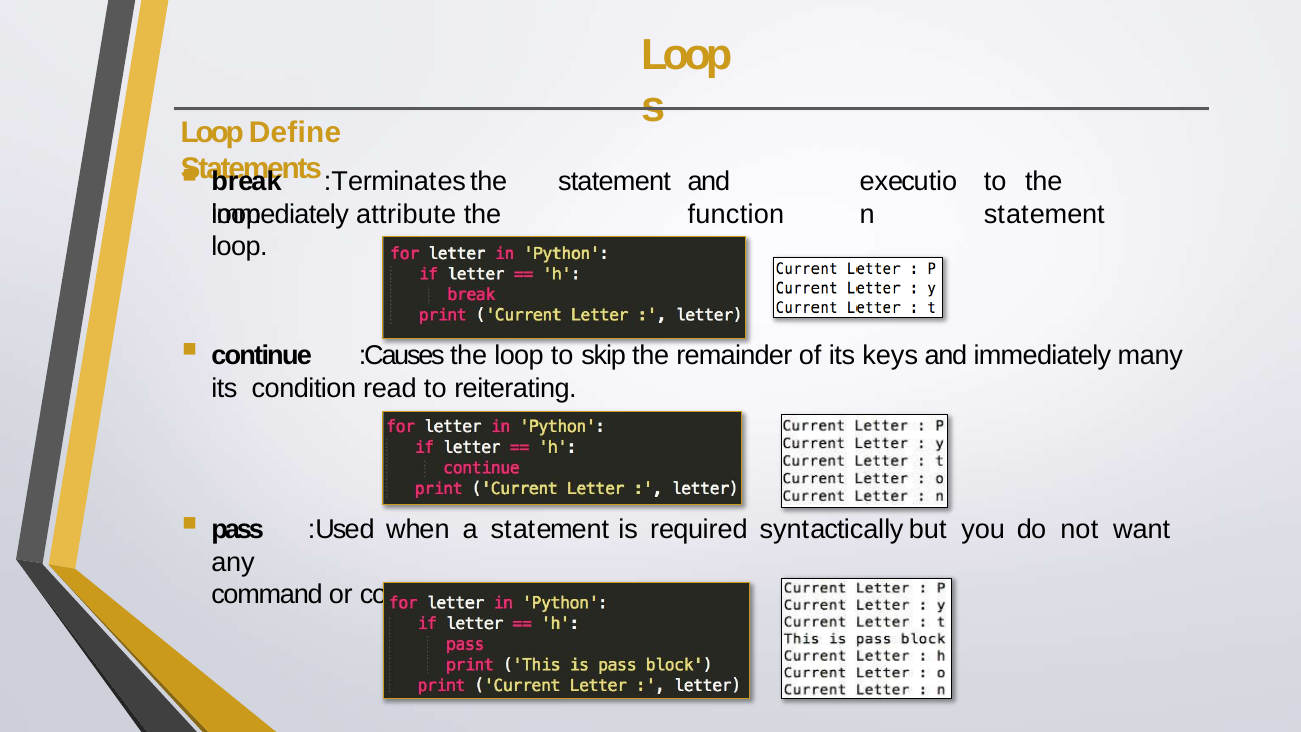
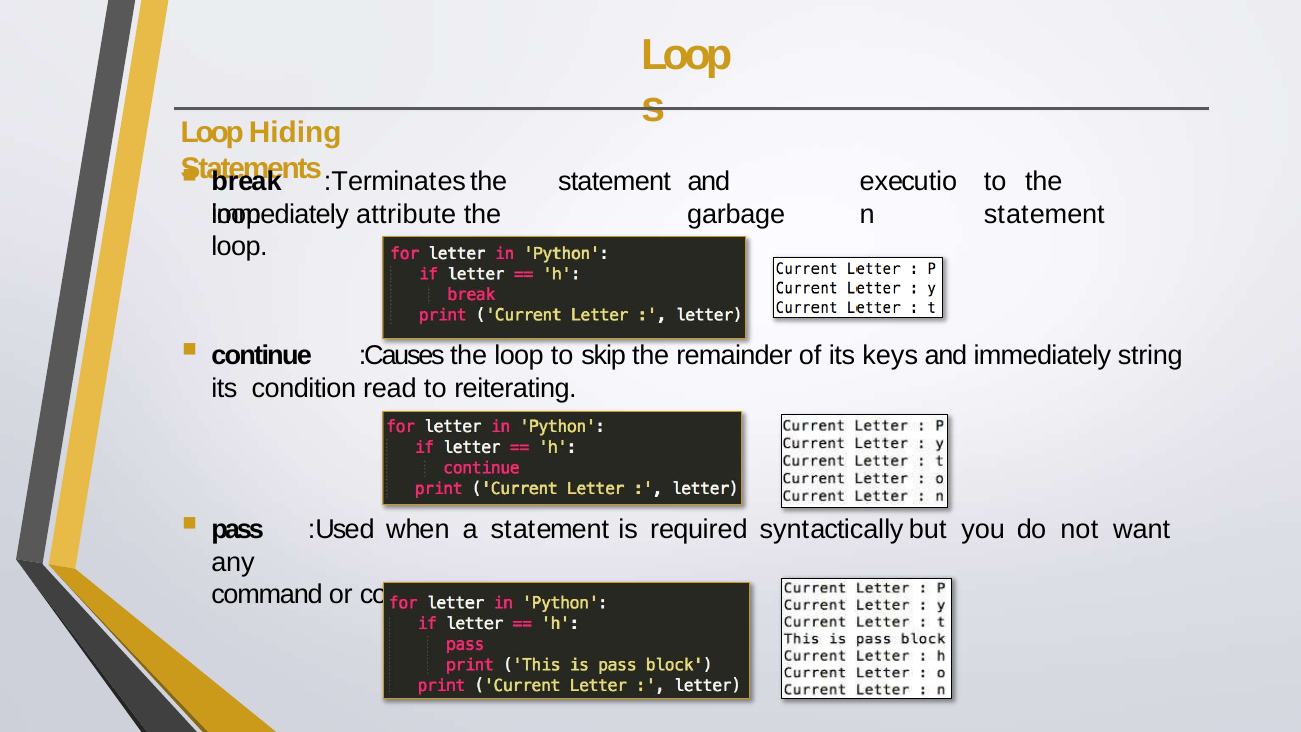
Define: Define -> Hiding
function: function -> garbage
many: many -> string
